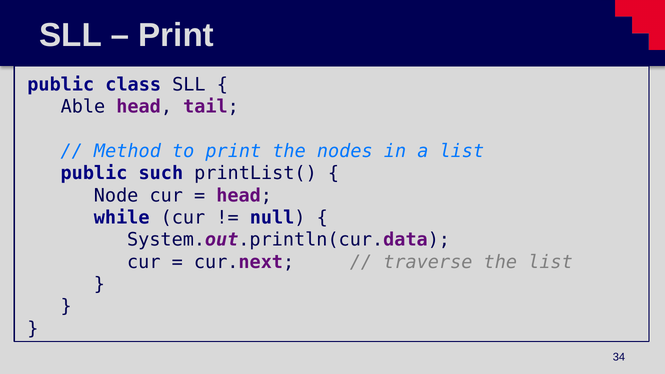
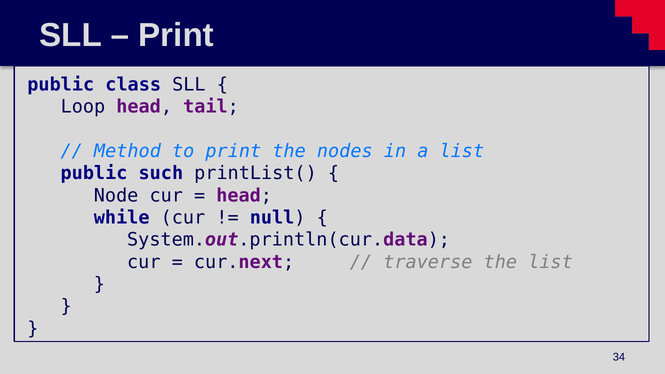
Able: Able -> Loop
